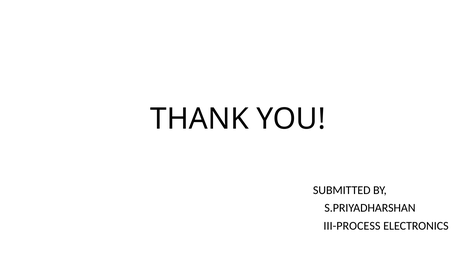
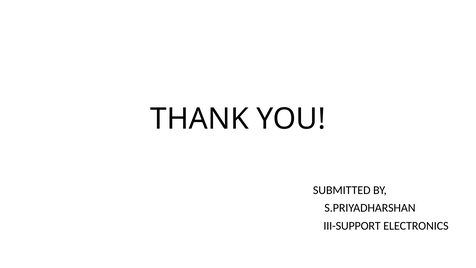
III-PROCESS: III-PROCESS -> III-SUPPORT
